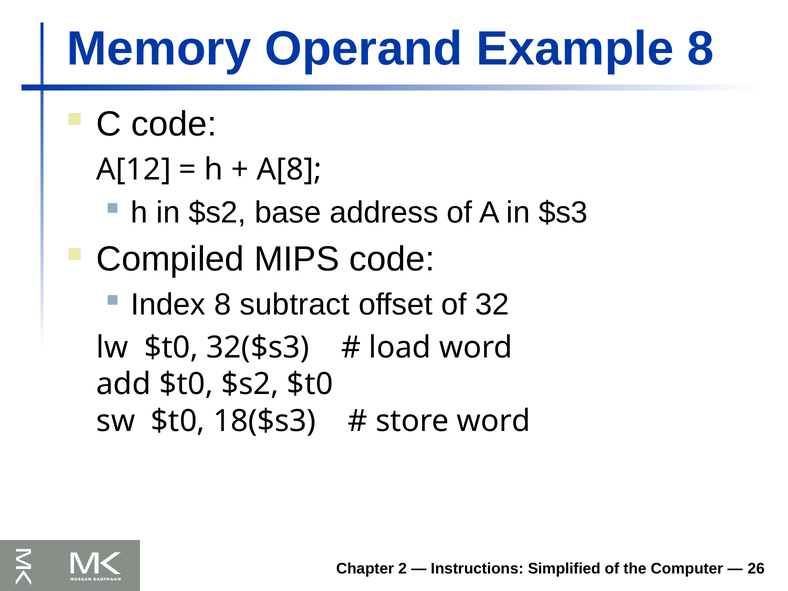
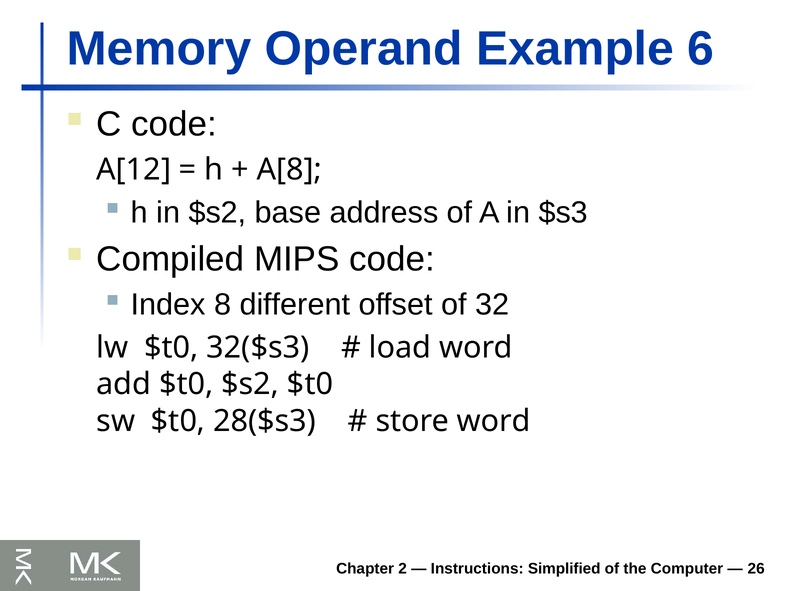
Example 8: 8 -> 6
subtract: subtract -> different
18($s3: 18($s3 -> 28($s3
